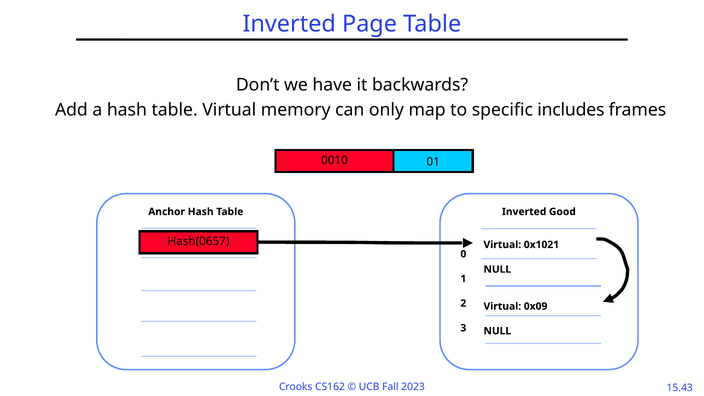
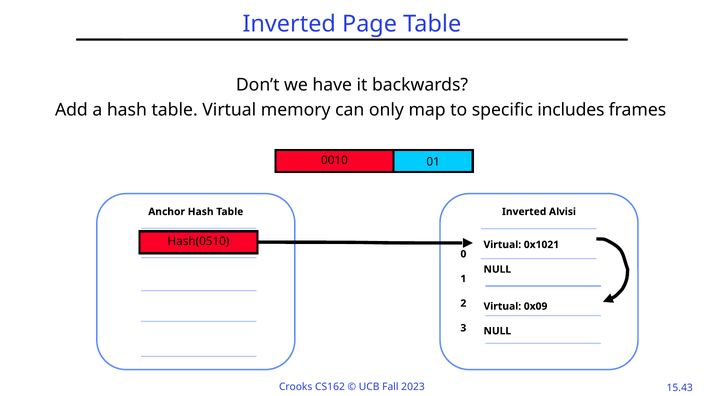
Good: Good -> Alvisi
Hash(0657: Hash(0657 -> Hash(0510
